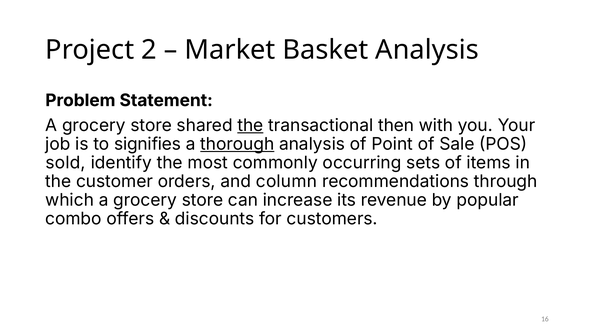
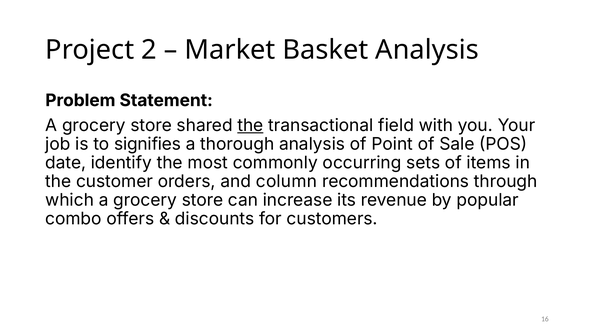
then: then -> field
thorough underline: present -> none
sold: sold -> date
